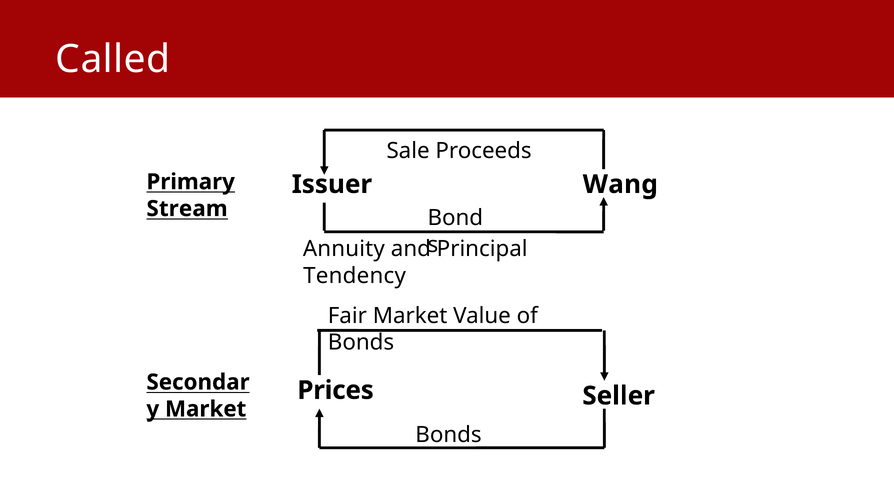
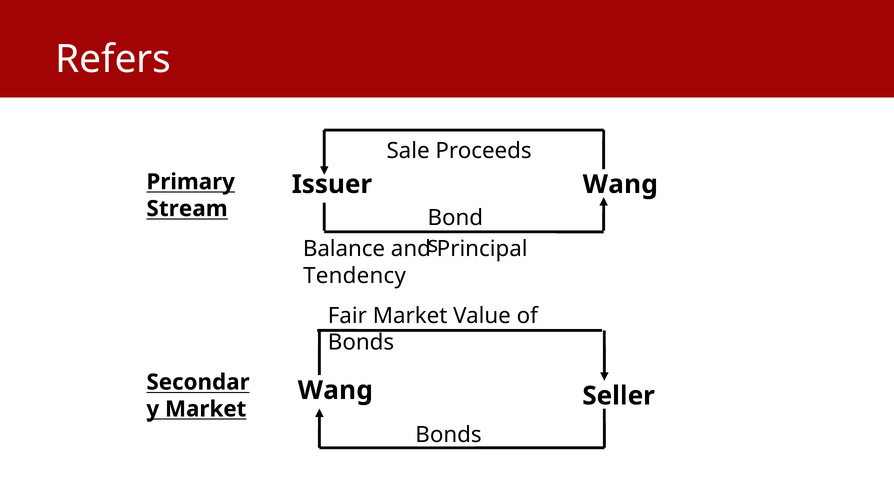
Called: Called -> Refers
Annuity: Annuity -> Balance
Prices at (336, 390): Prices -> Wang
